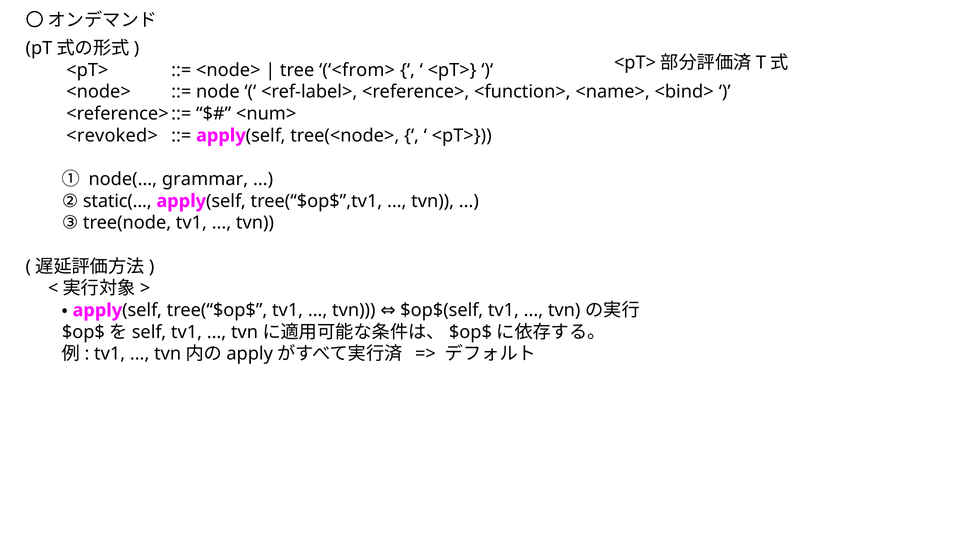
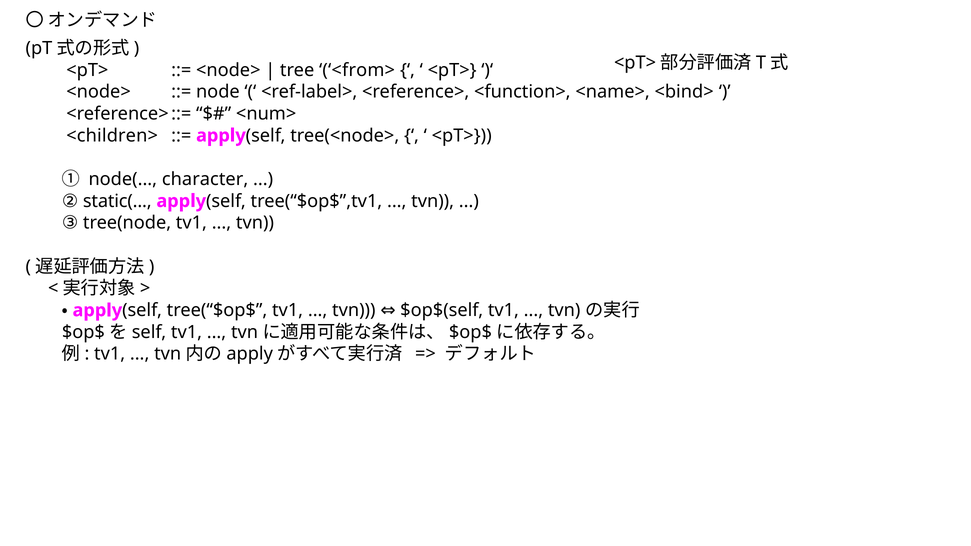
<revoked>: <revoked> -> <children>
grammar: grammar -> character
